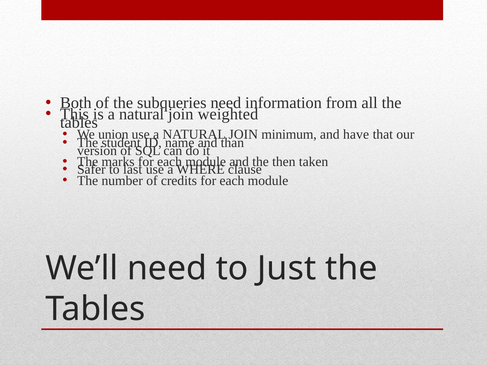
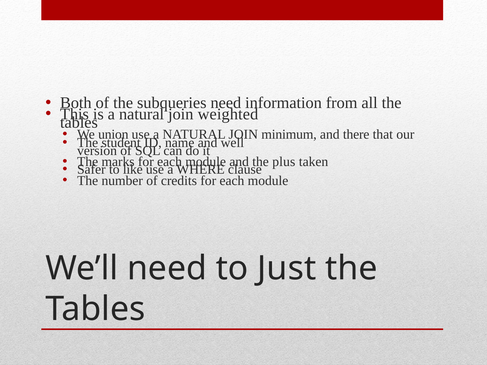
have: have -> there
than: than -> well
then: then -> plus
last: last -> like
